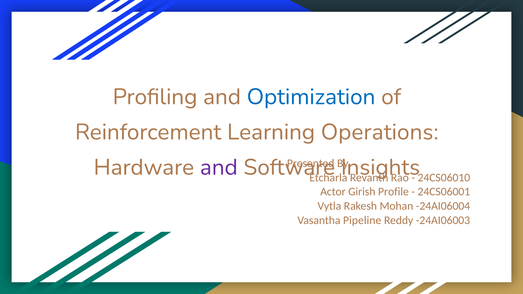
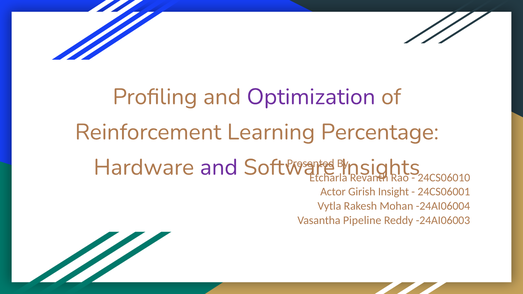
Optimization colour: blue -> purple
Operations: Operations -> Percentage
Profile: Profile -> Insight
